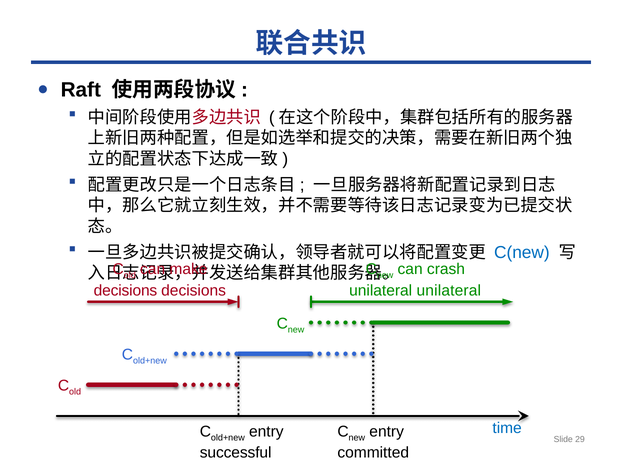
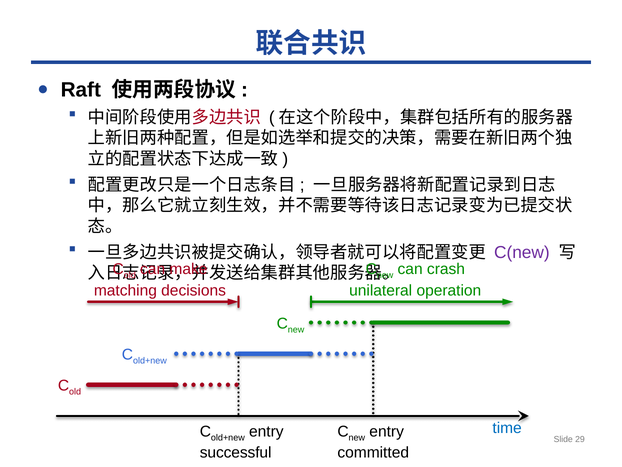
C(new colour: blue -> purple
decisions at (125, 290): decisions -> matching
unilateral unilateral: unilateral -> operation
